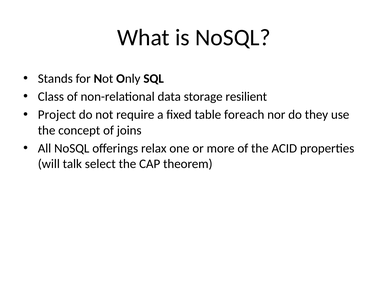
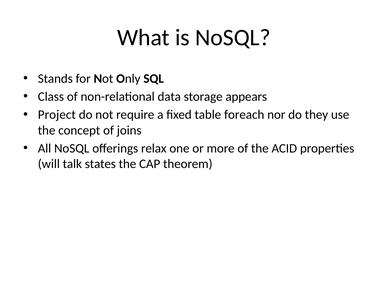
resilient: resilient -> appears
select: select -> states
